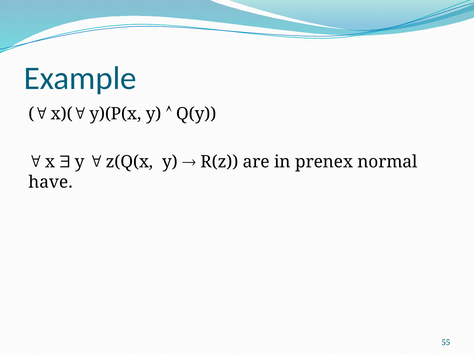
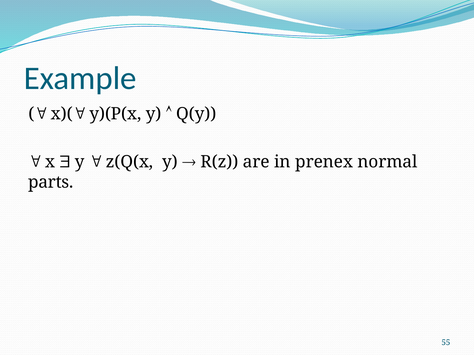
have: have -> parts
